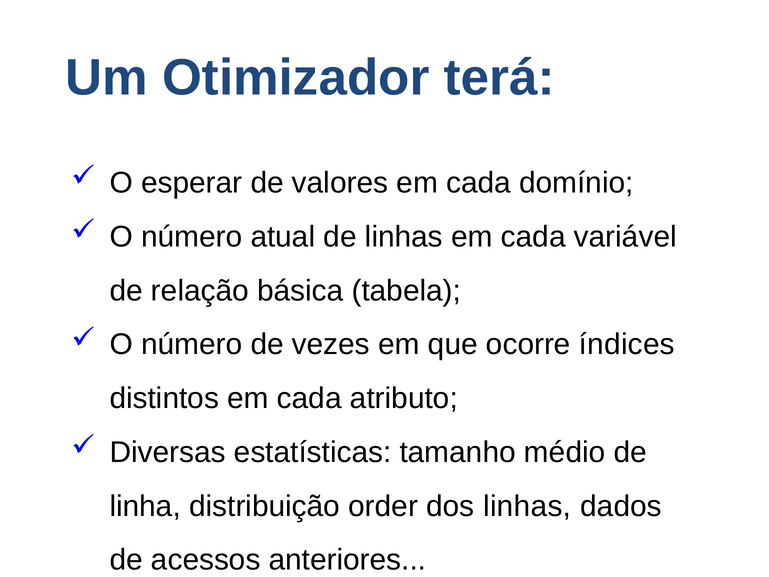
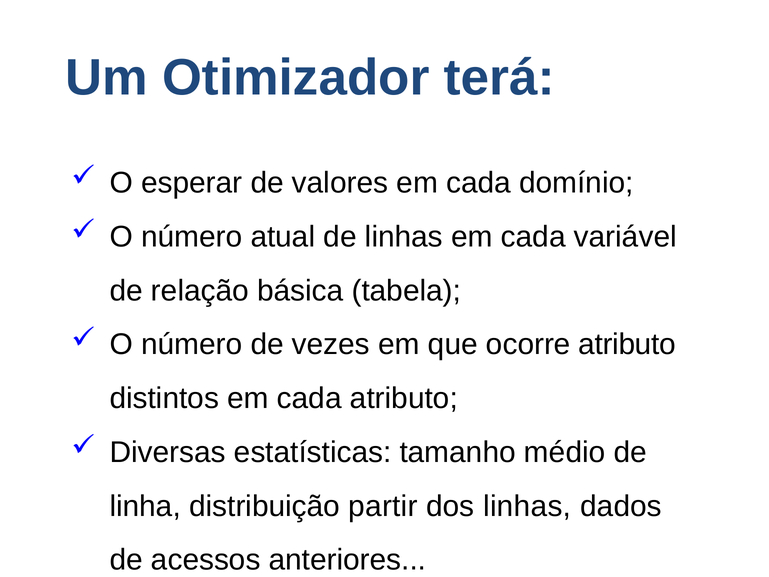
ocorre índices: índices -> atributo
order: order -> partir
